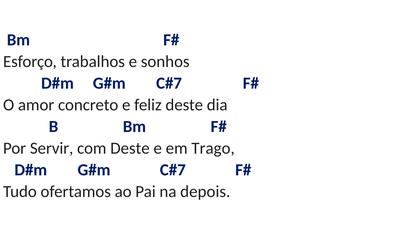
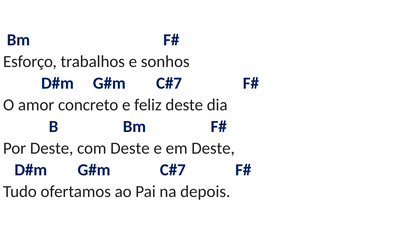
Por Servir: Servir -> Deste
em Trago: Trago -> Deste
